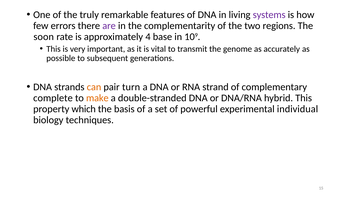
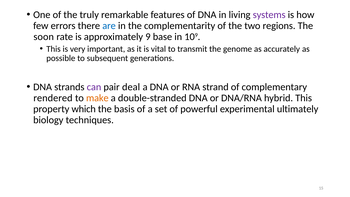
are colour: purple -> blue
4: 4 -> 9
can colour: orange -> purple
turn: turn -> deal
complete: complete -> rendered
individual: individual -> ultimately
